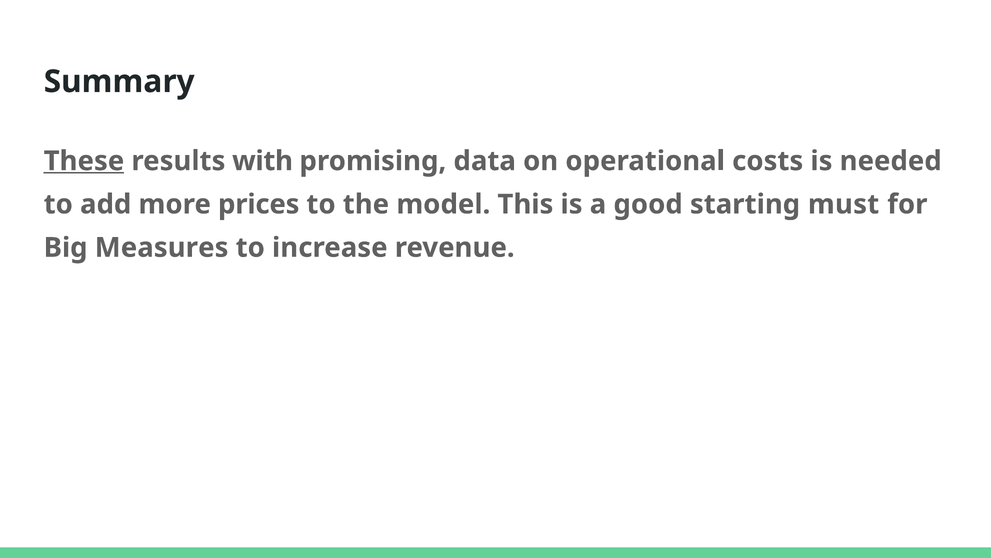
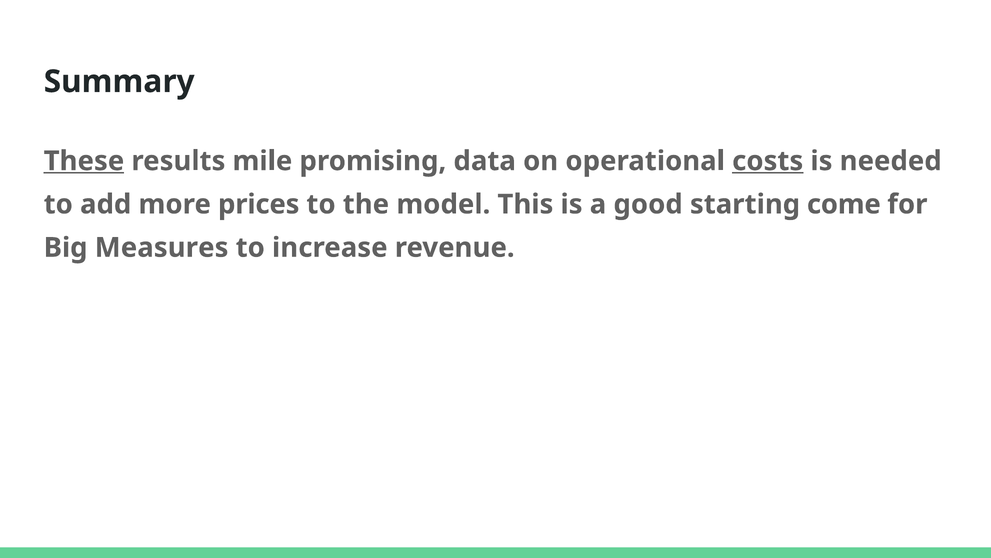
with: with -> mile
costs underline: none -> present
must: must -> come
